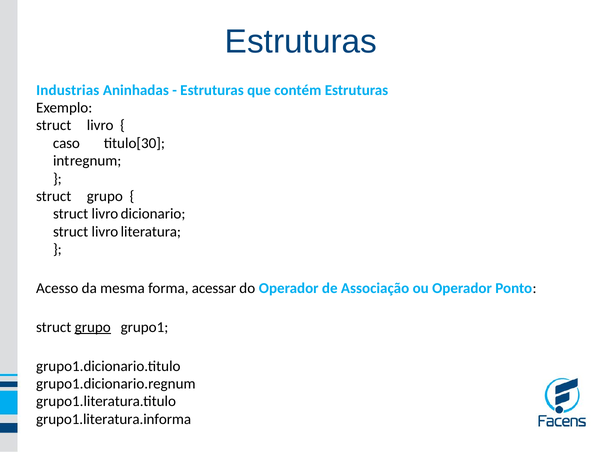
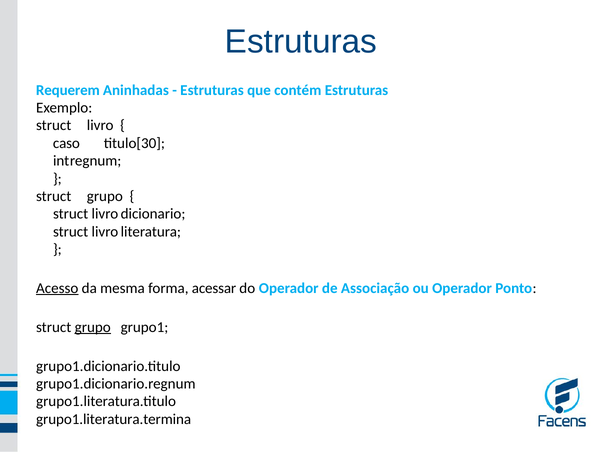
Industrias: Industrias -> Requerem
Acesso underline: none -> present
grupo1.literatura.informa: grupo1.literatura.informa -> grupo1.literatura.termina
